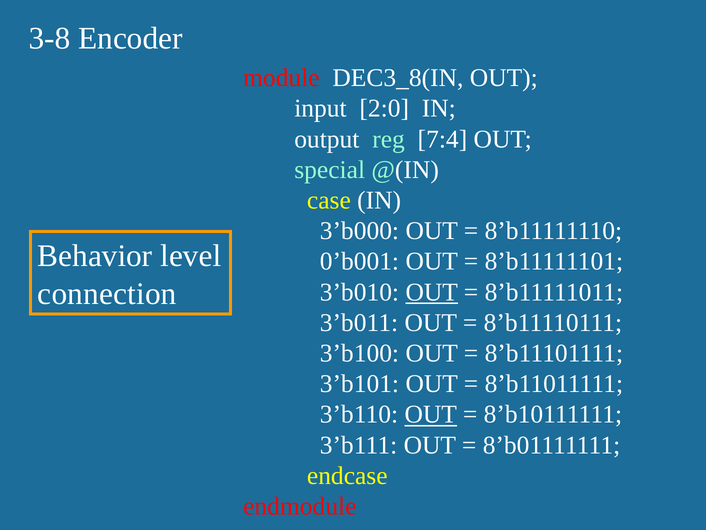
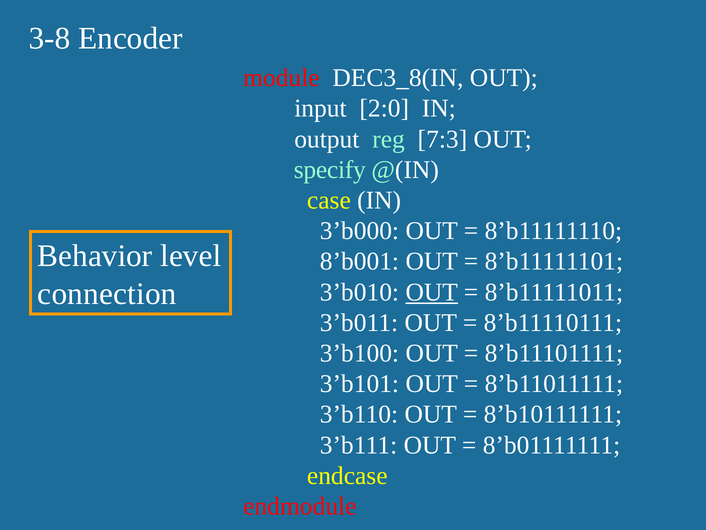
7:4: 7:4 -> 7:3
special: special -> specify
0’b001: 0’b001 -> 8’b001
OUT at (431, 414) underline: present -> none
